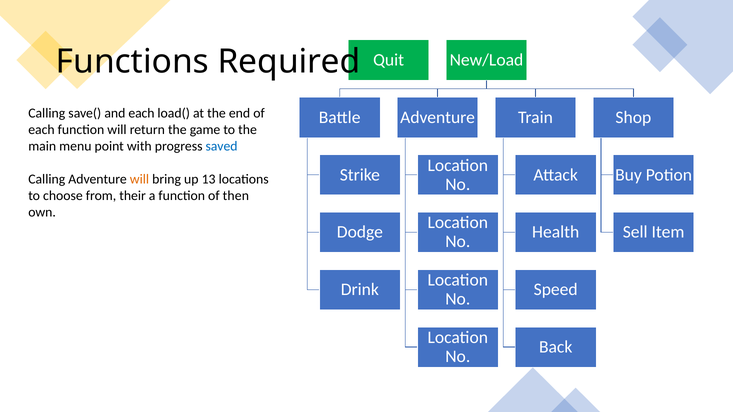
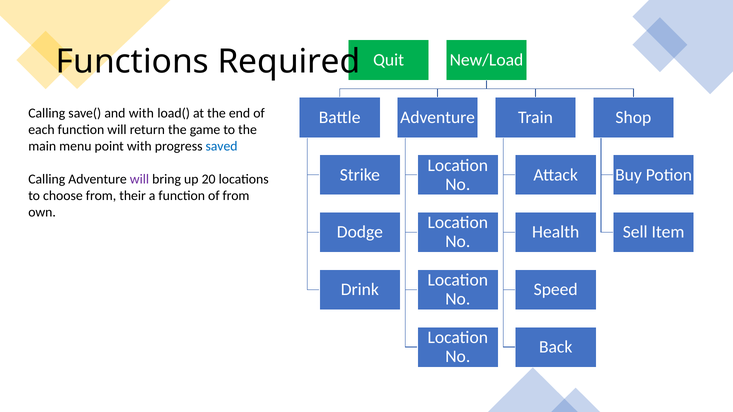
and each: each -> with
will at (139, 179) colour: orange -> purple
13: 13 -> 20
of then: then -> from
